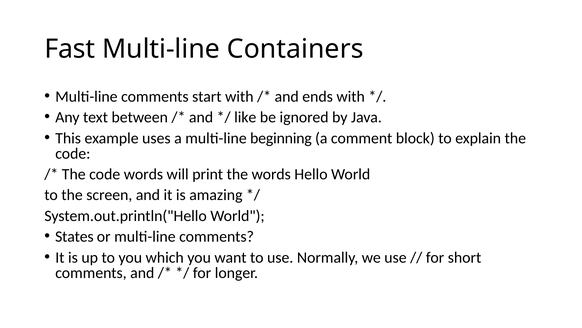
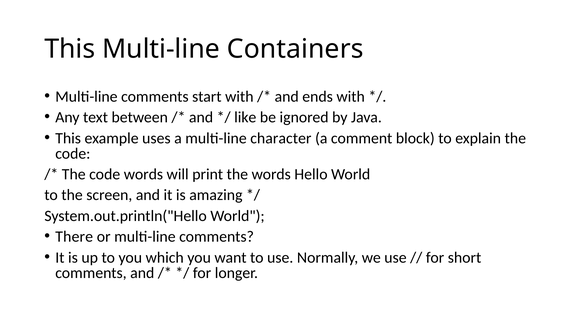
Fast at (70, 49): Fast -> This
beginning: beginning -> character
States: States -> There
